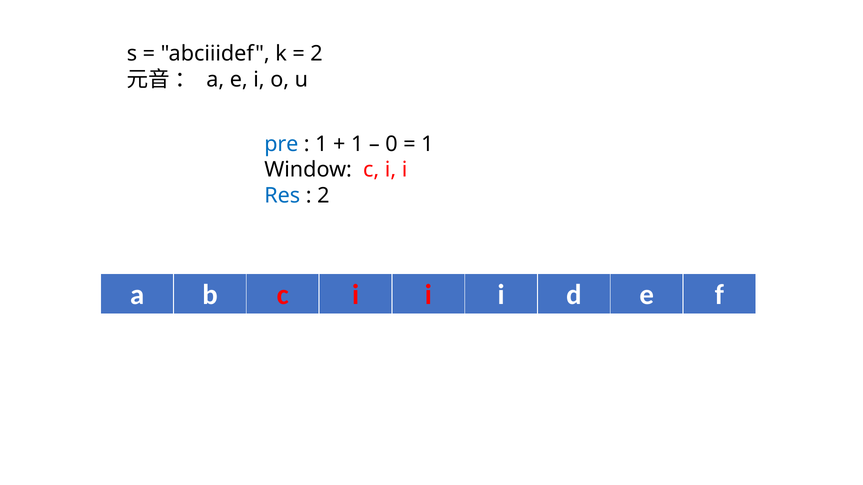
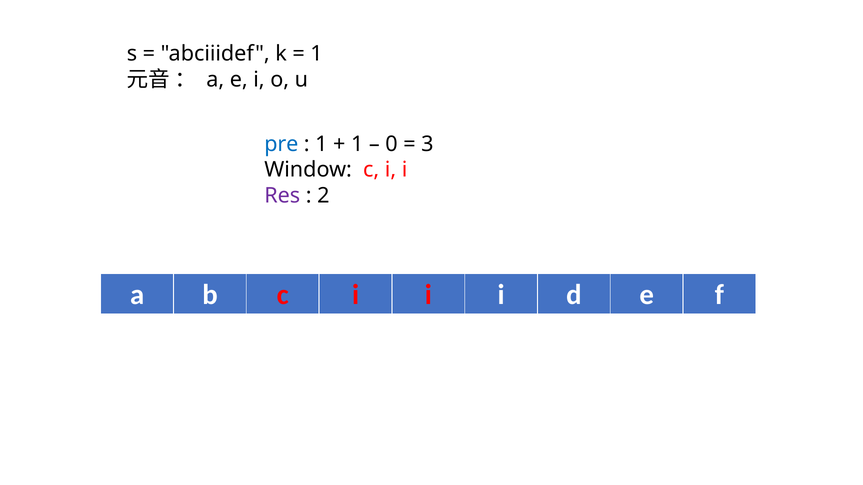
2 at (317, 54): 2 -> 1
1 at (427, 144): 1 -> 3
Res colour: blue -> purple
